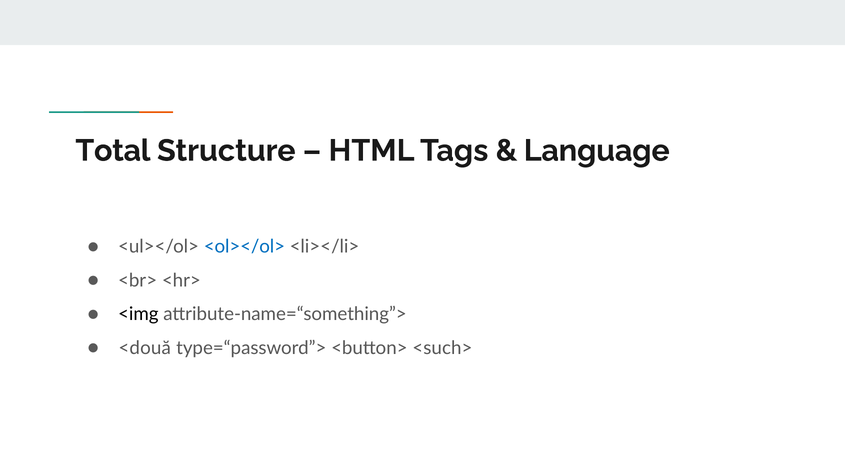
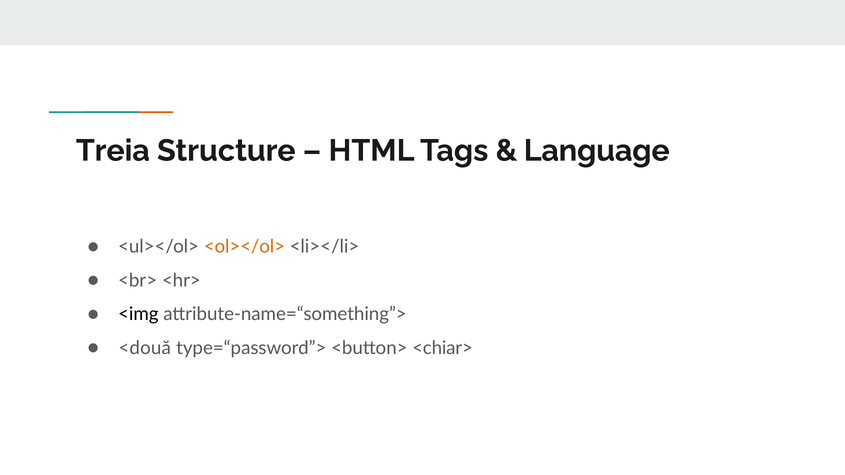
Total: Total -> Treia
<ol></ol> colour: blue -> orange
<such>: <such> -> <chiar>
